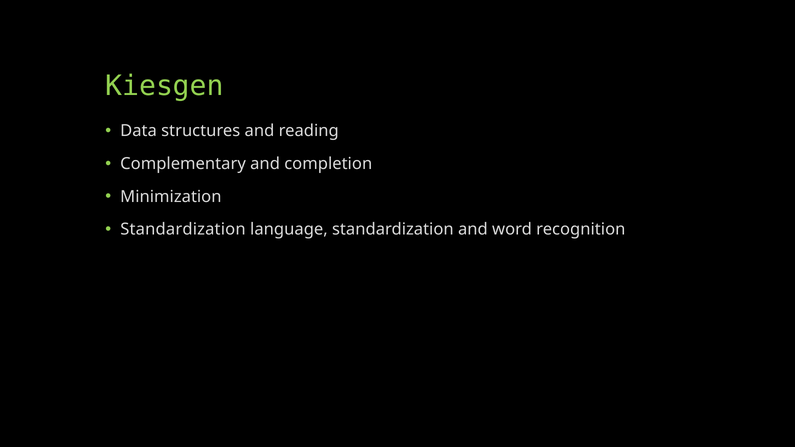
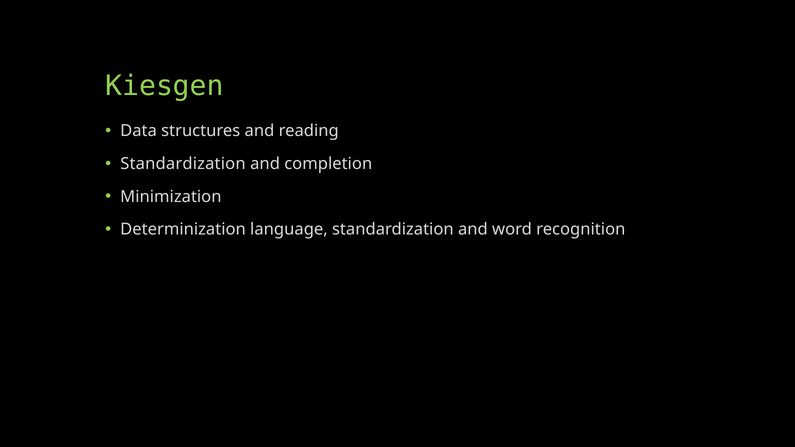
Complementary at (183, 164): Complementary -> Standardization
Standardization at (183, 229): Standardization -> Determinization
